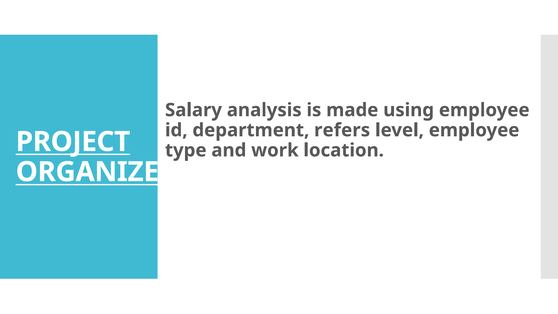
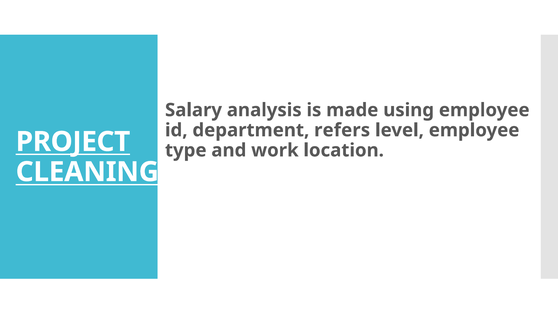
ORGANIZE: ORGANIZE -> CLEANING
